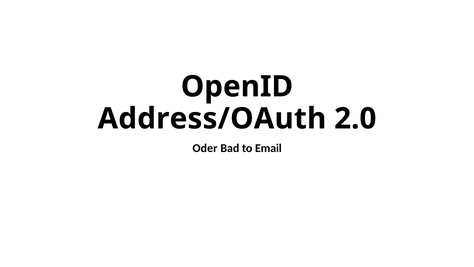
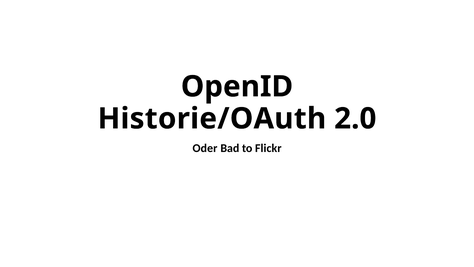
Address/OAuth: Address/OAuth -> Historie/OAuth
Email: Email -> Flickr
